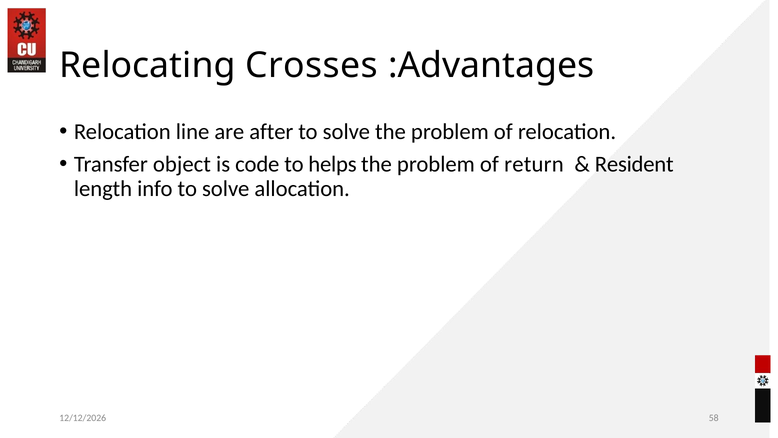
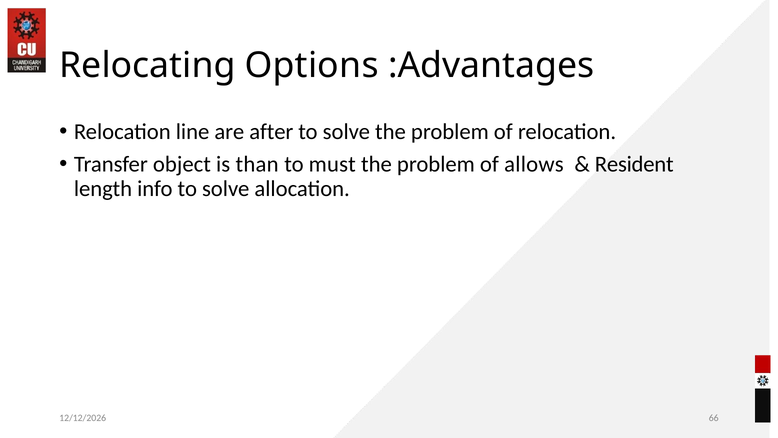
Crosses: Crosses -> Options
code: code -> than
helps: helps -> must
return: return -> allows
58: 58 -> 66
